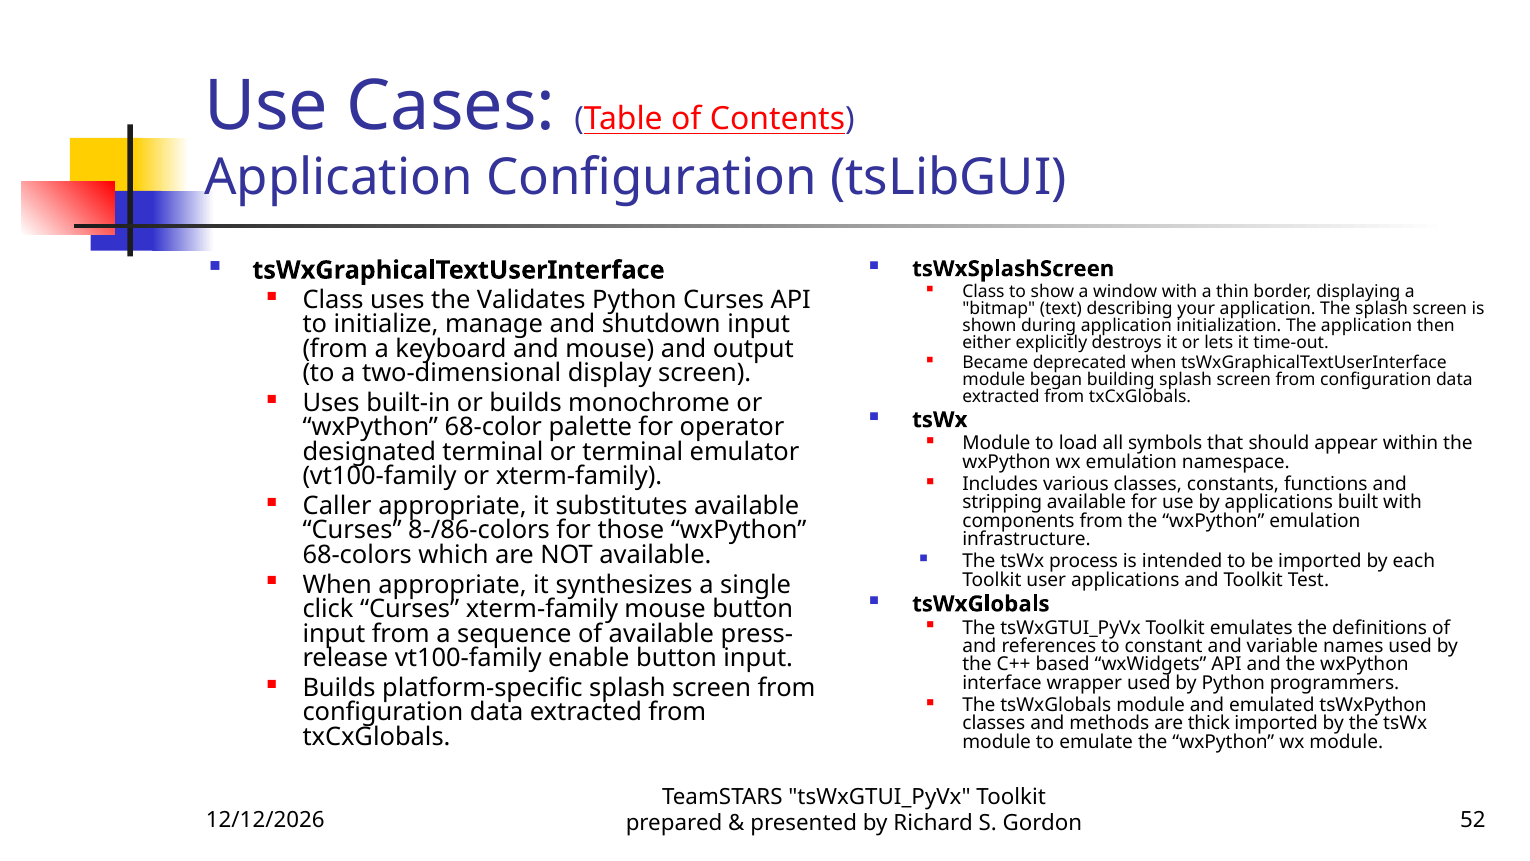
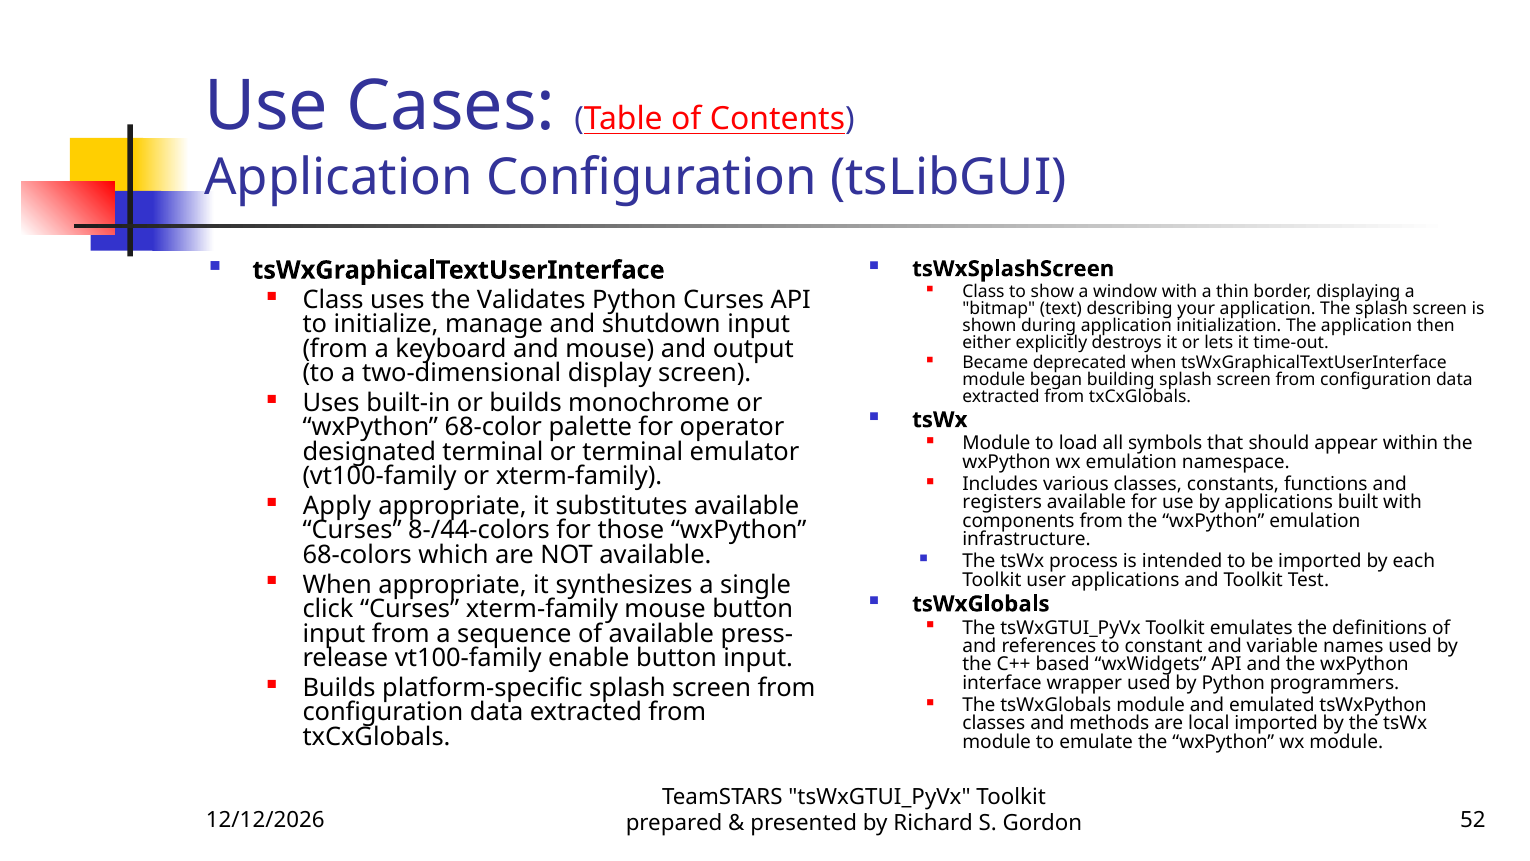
stripping: stripping -> registers
Caller: Caller -> Apply
8-/86-colors: 8-/86-colors -> 8-/44-colors
thick: thick -> local
